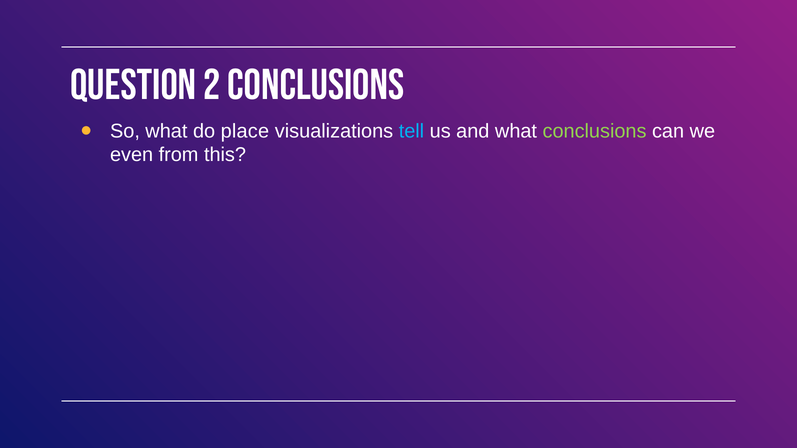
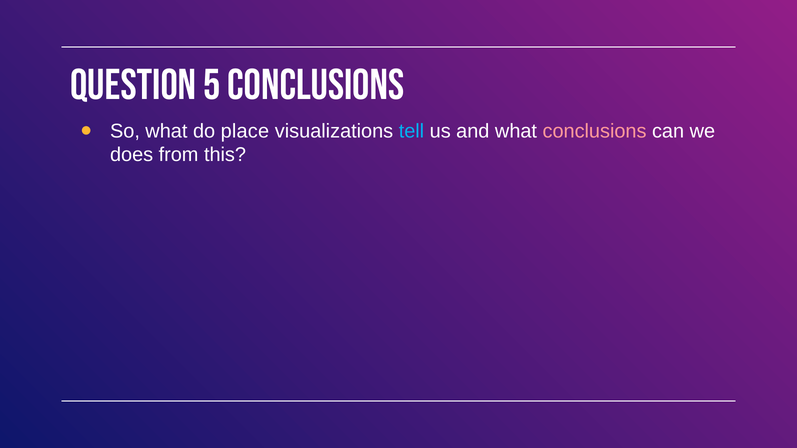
2: 2 -> 5
conclusions at (595, 131) colour: light green -> pink
even: even -> does
